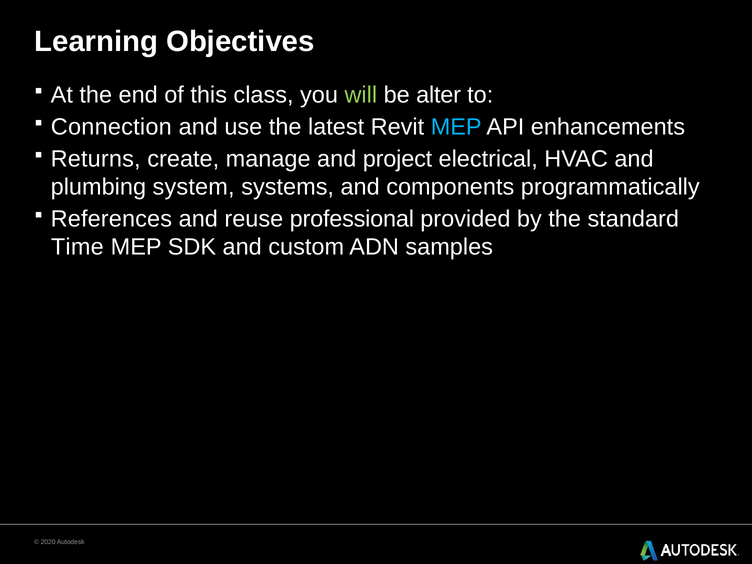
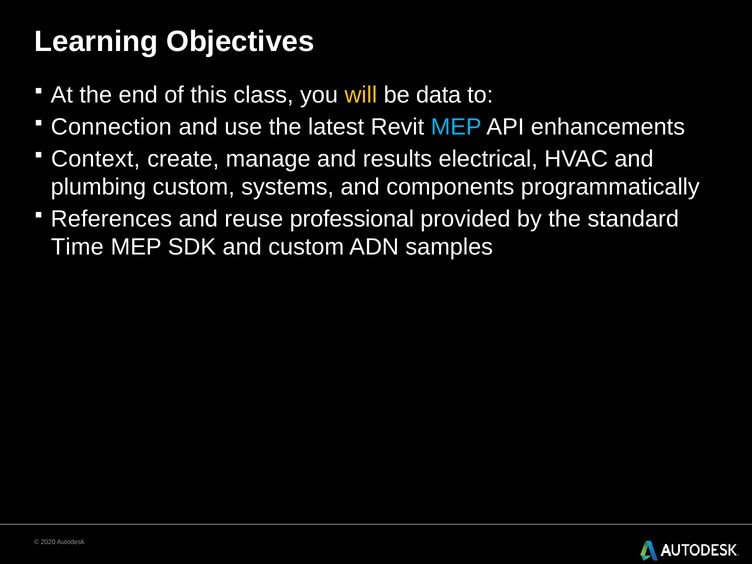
will colour: light green -> yellow
alter: alter -> data
Returns: Returns -> Context
project: project -> results
plumbing system: system -> custom
